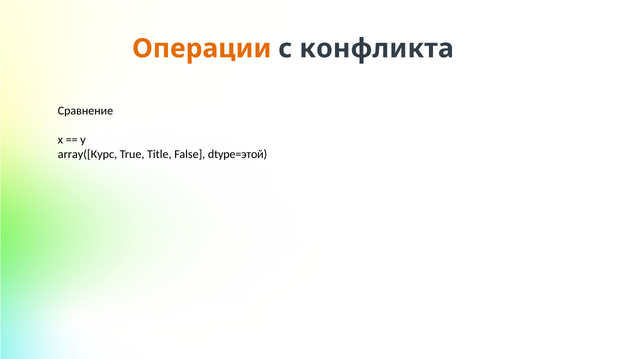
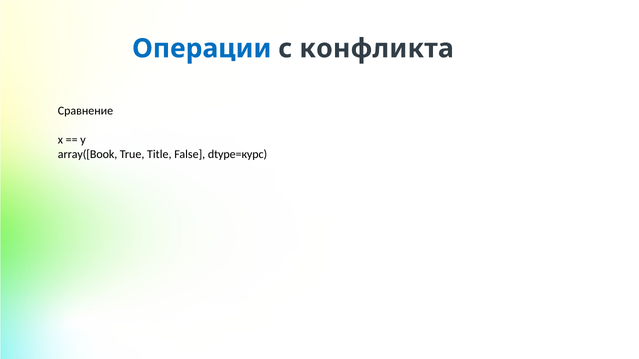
Операции colour: orange -> blue
array([Курс: array([Курс -> array([Book
dtype=этой: dtype=этой -> dtype=курс
